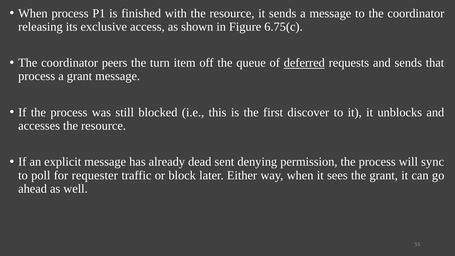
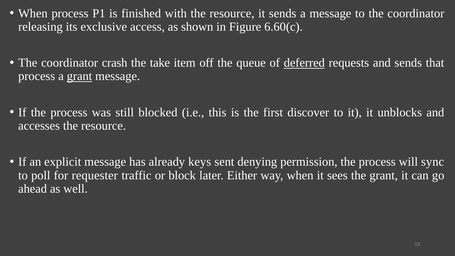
6.75(c: 6.75(c -> 6.60(c
peers: peers -> crash
turn: turn -> take
grant at (79, 76) underline: none -> present
dead: dead -> keys
